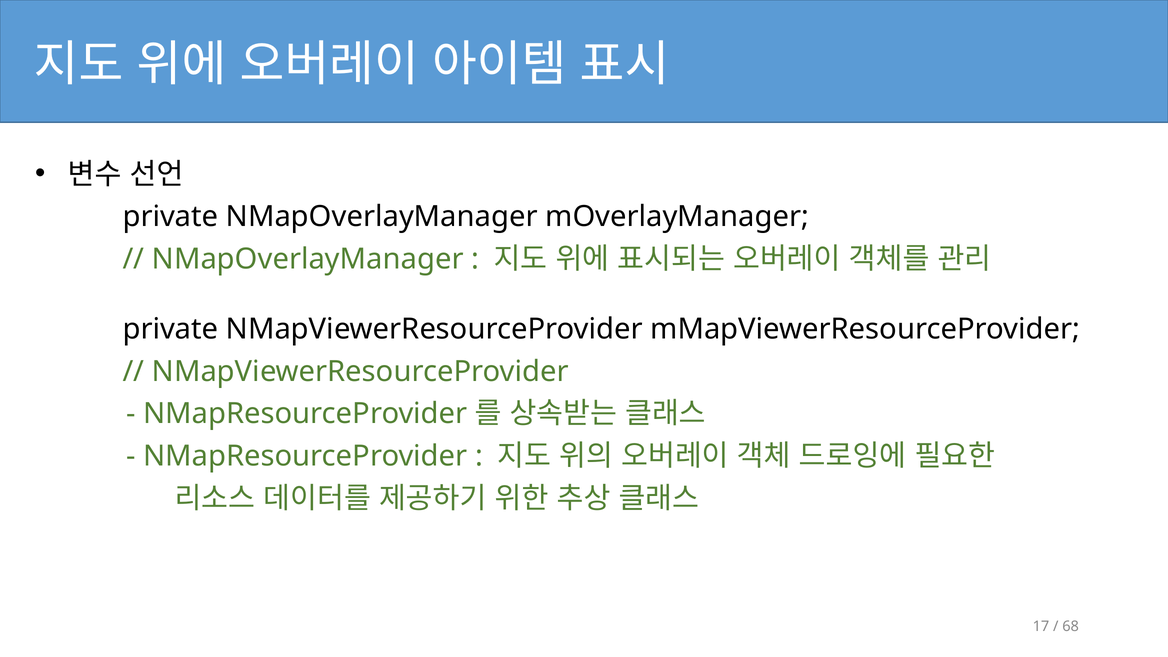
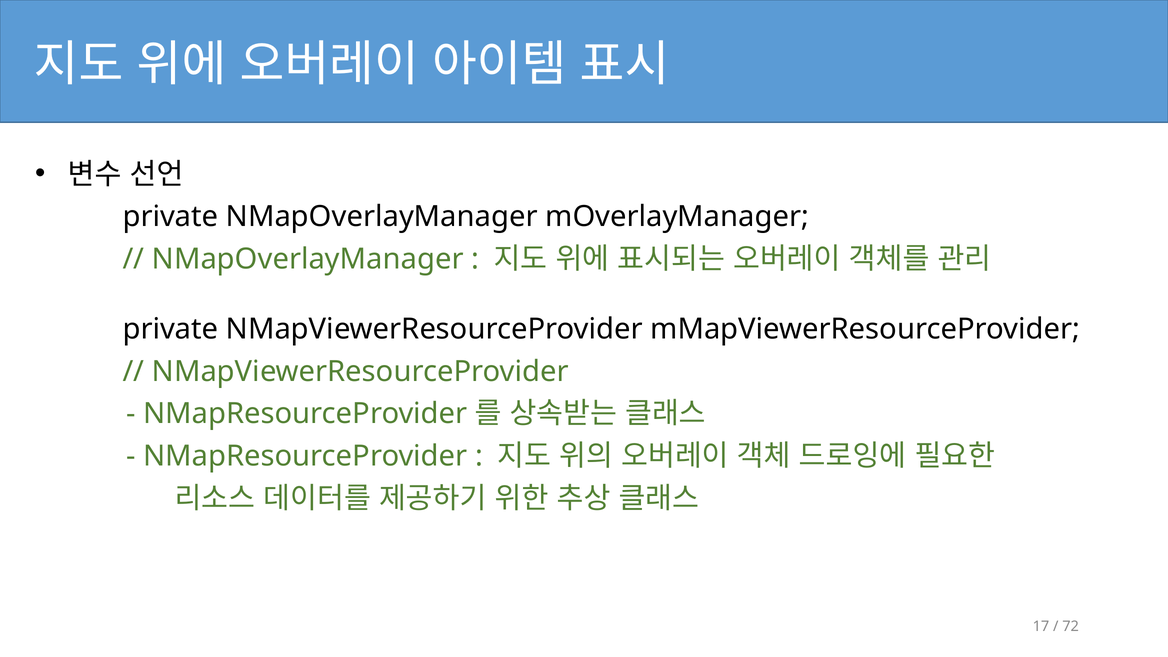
68: 68 -> 72
